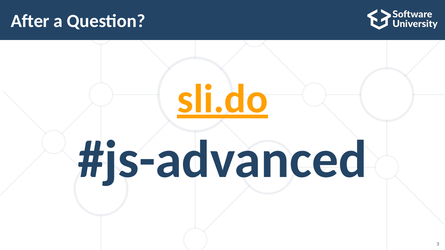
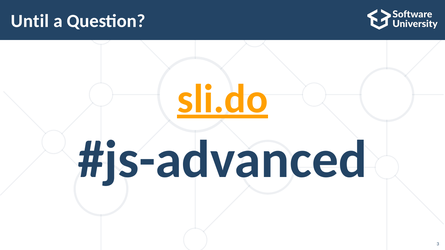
After: After -> Until
